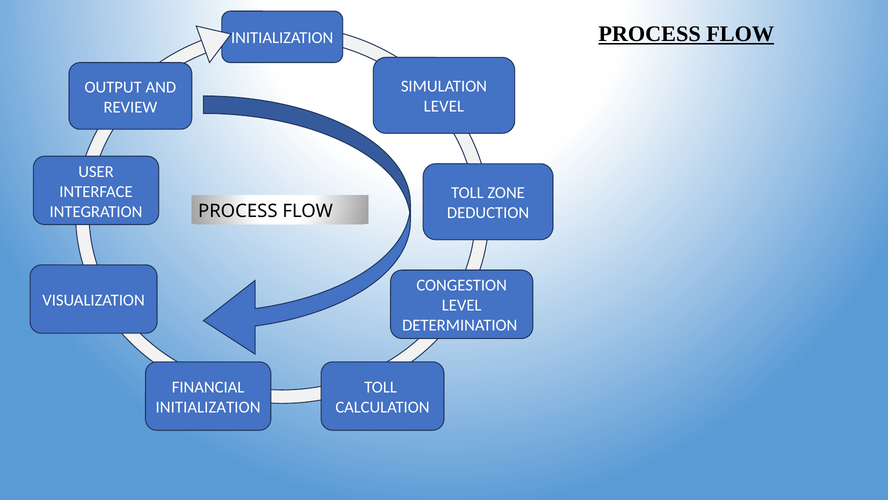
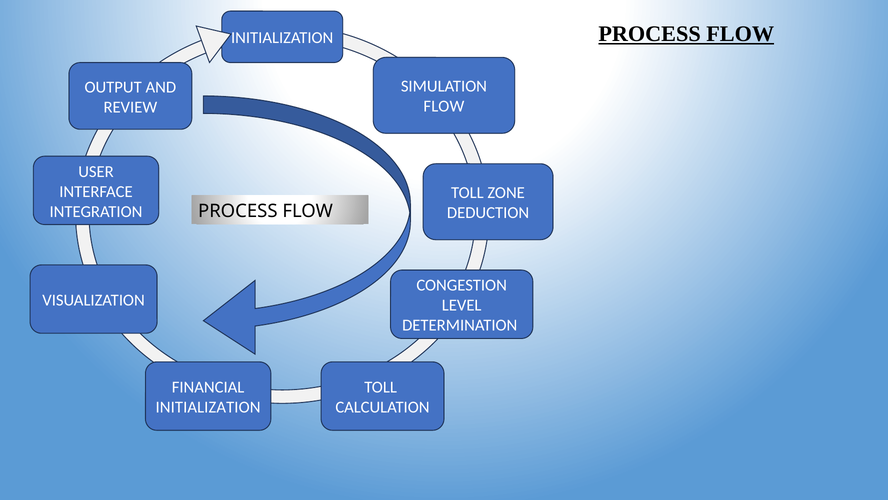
LEVEL at (444, 106): LEVEL -> FLOW
